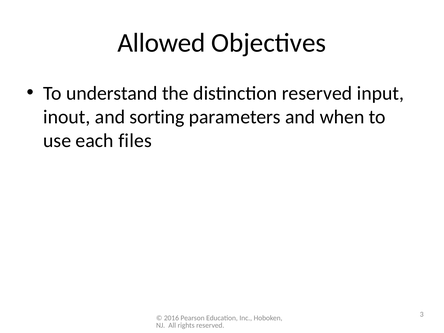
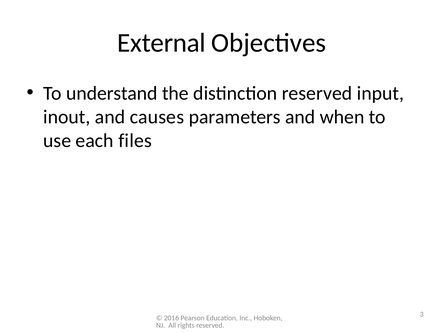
Allowed: Allowed -> External
sorting: sorting -> causes
